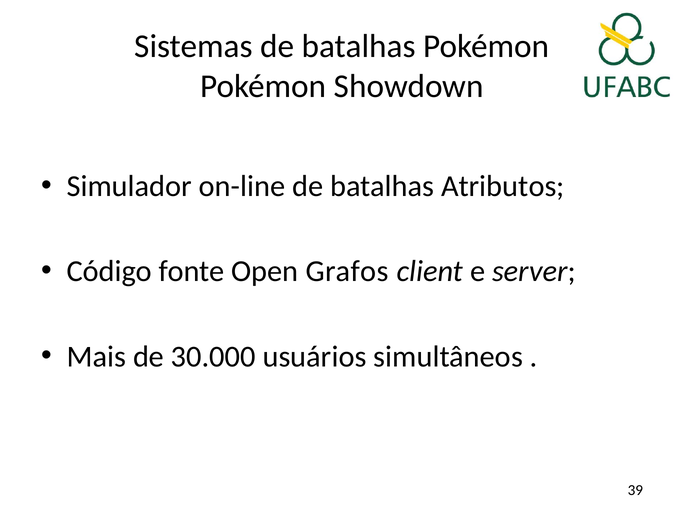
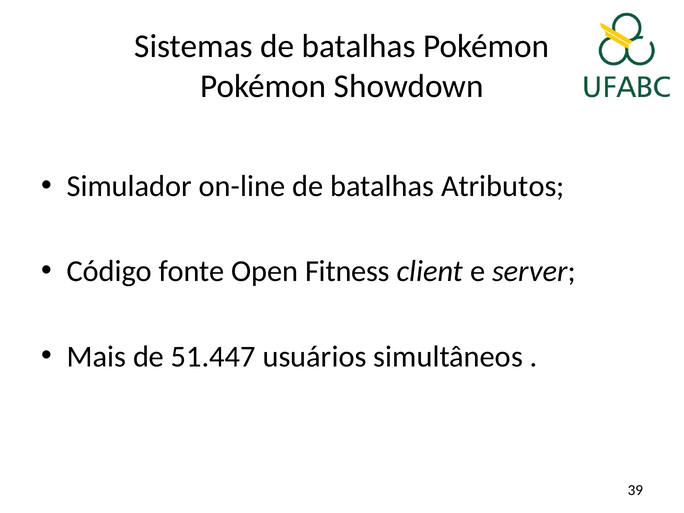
Grafos: Grafos -> Fitness
30.000: 30.000 -> 51.447
